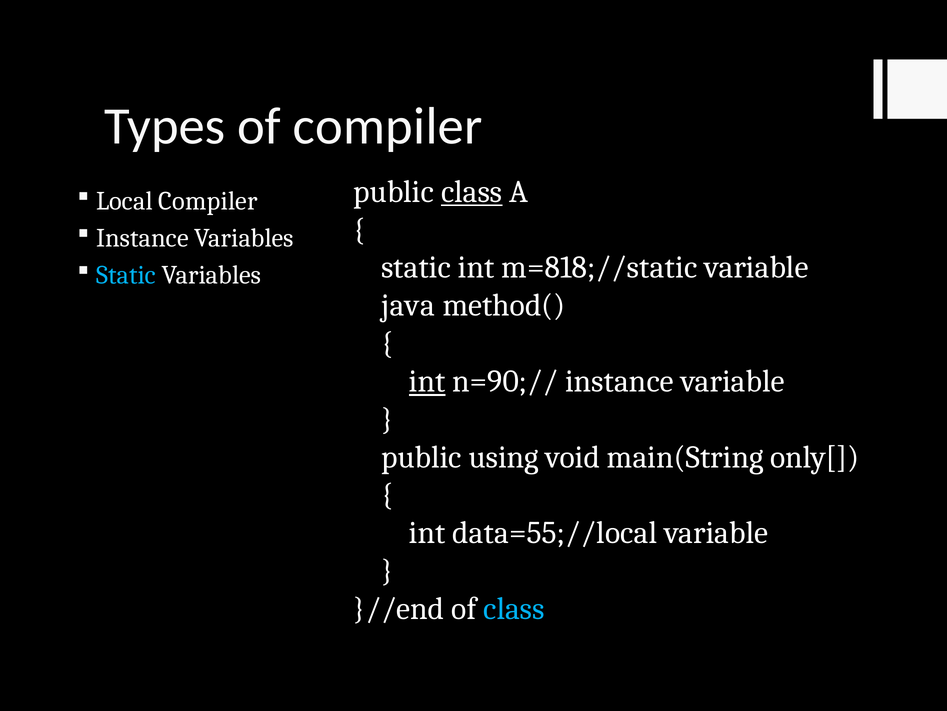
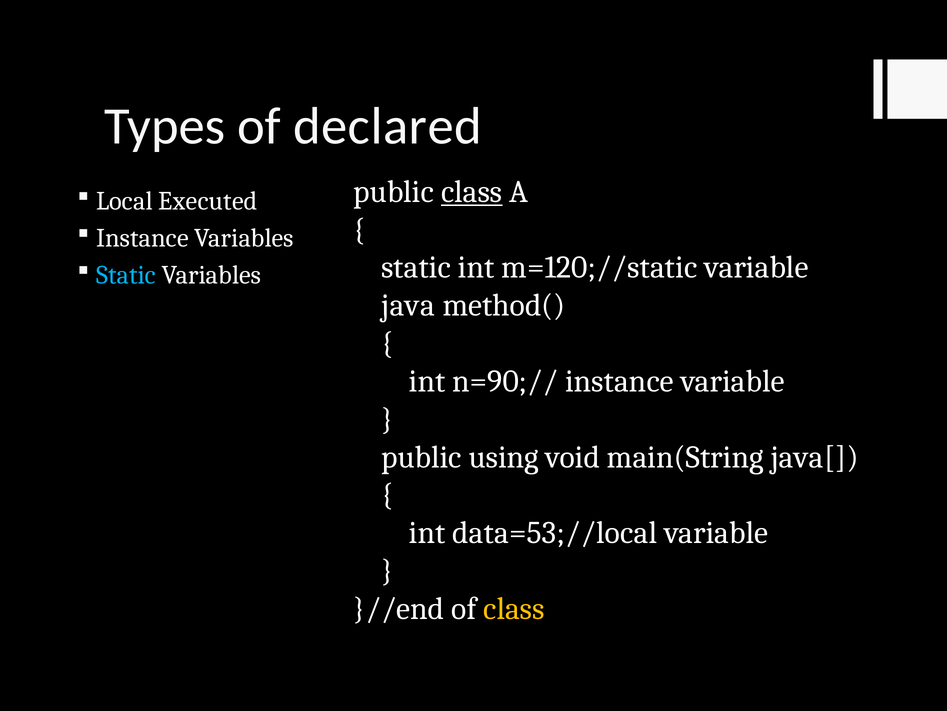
of compiler: compiler -> declared
Local Compiler: Compiler -> Executed
m=818;//static: m=818;//static -> m=120;//static
int at (427, 381) underline: present -> none
only[: only[ -> java[
data=55;//local: data=55;//local -> data=53;//local
class at (514, 608) colour: light blue -> yellow
